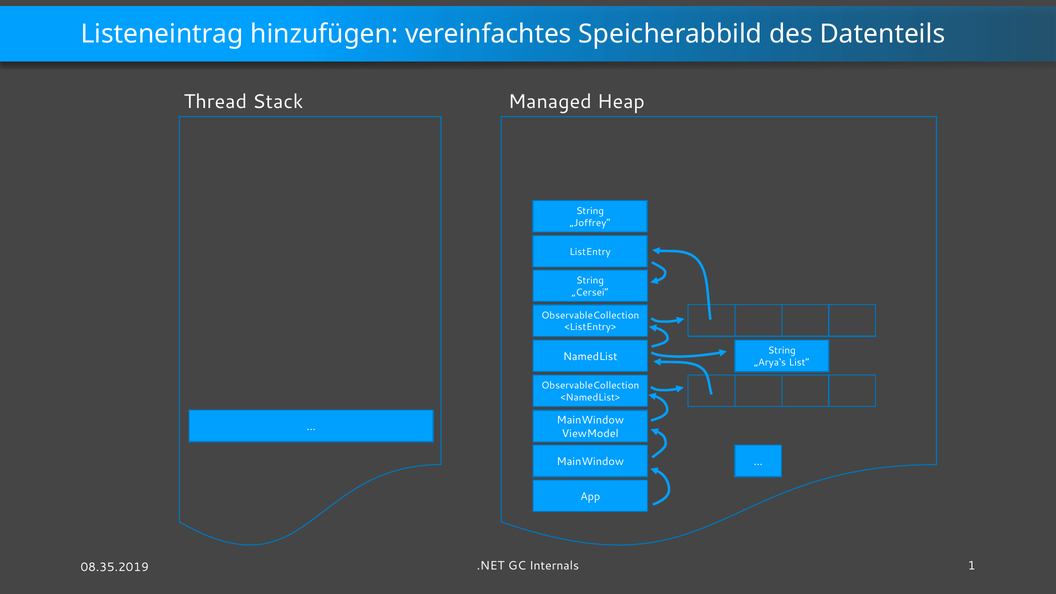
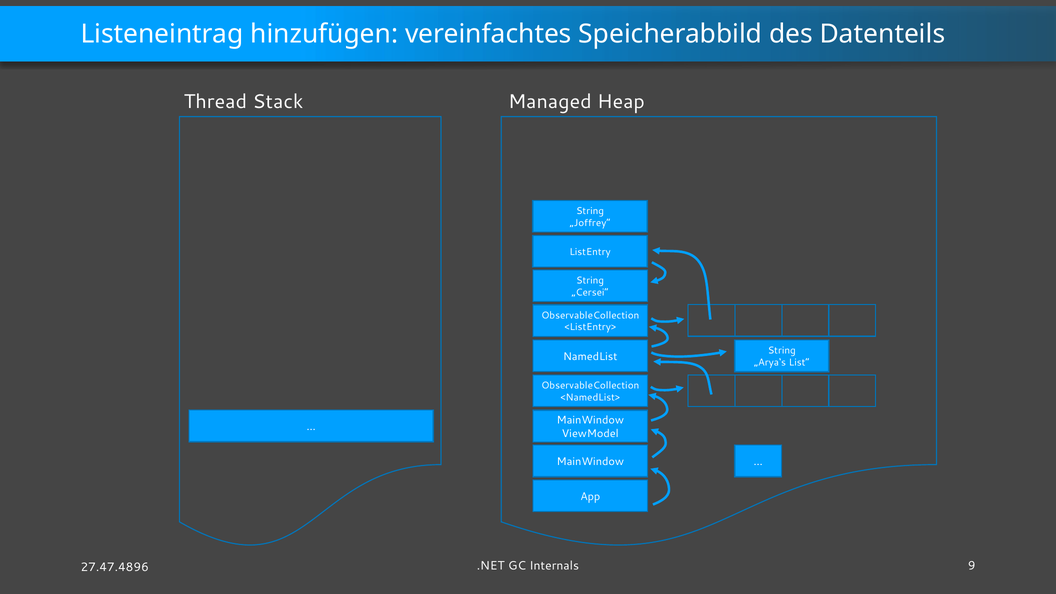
1: 1 -> 9
08.35.2019: 08.35.2019 -> 27.47.4896
